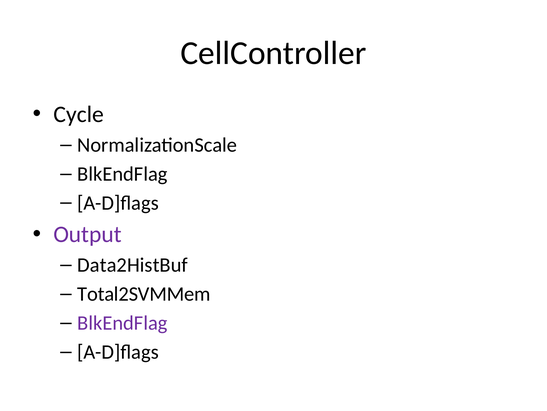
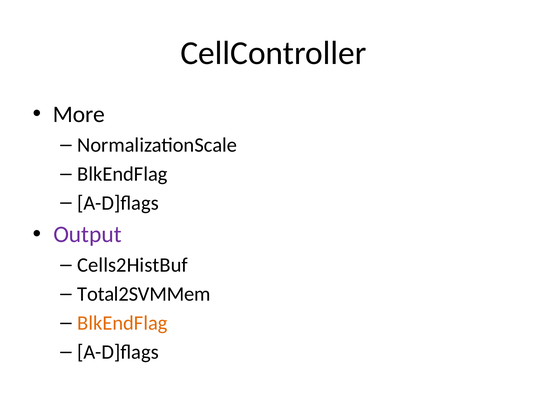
Cycle: Cycle -> More
Data2HistBuf: Data2HistBuf -> Cells2HistBuf
BlkEndFlag at (122, 322) colour: purple -> orange
